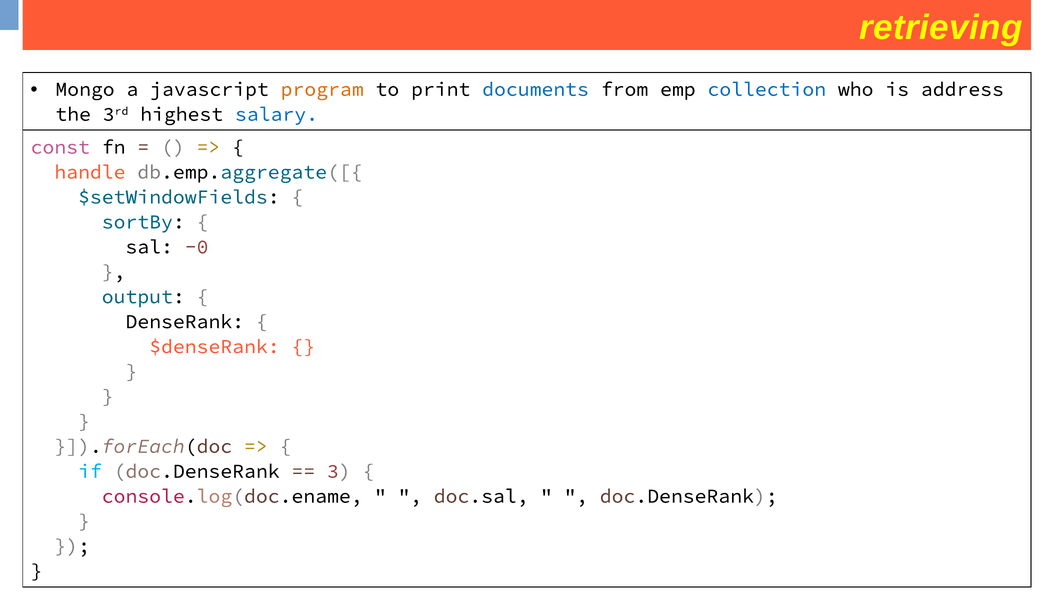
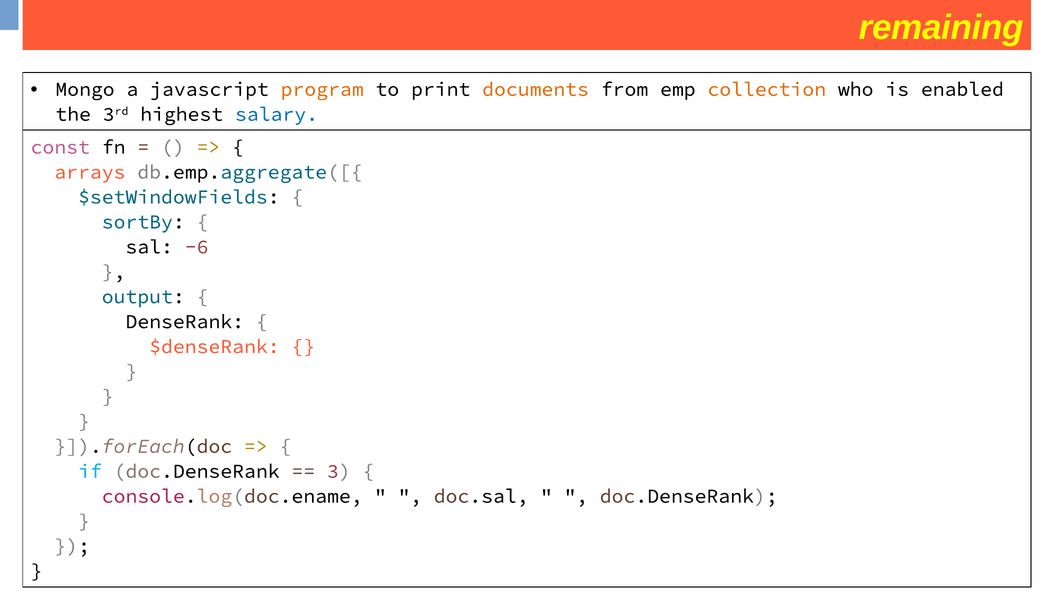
retrieving: retrieving -> remaining
documents colour: blue -> orange
collection at (767, 89) colour: blue -> orange
address: address -> enabled
handle: handle -> arrays
-0: -0 -> -6
